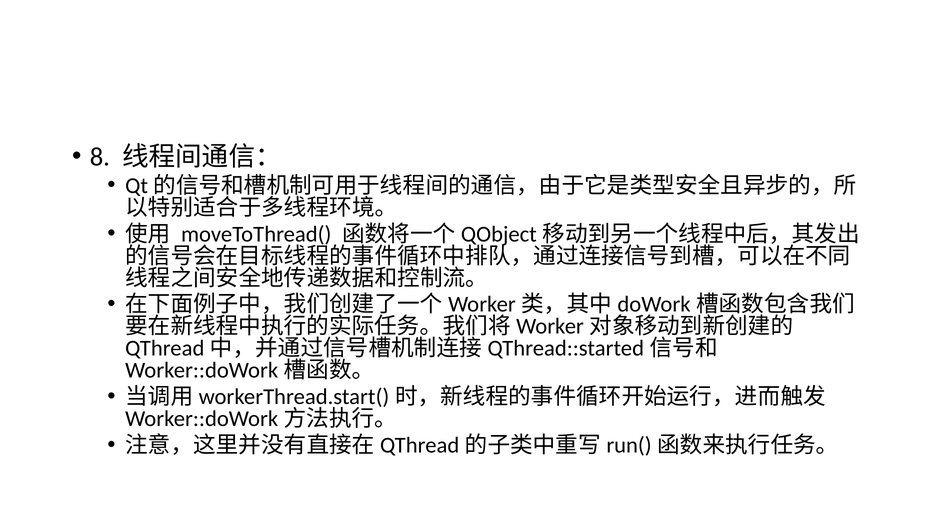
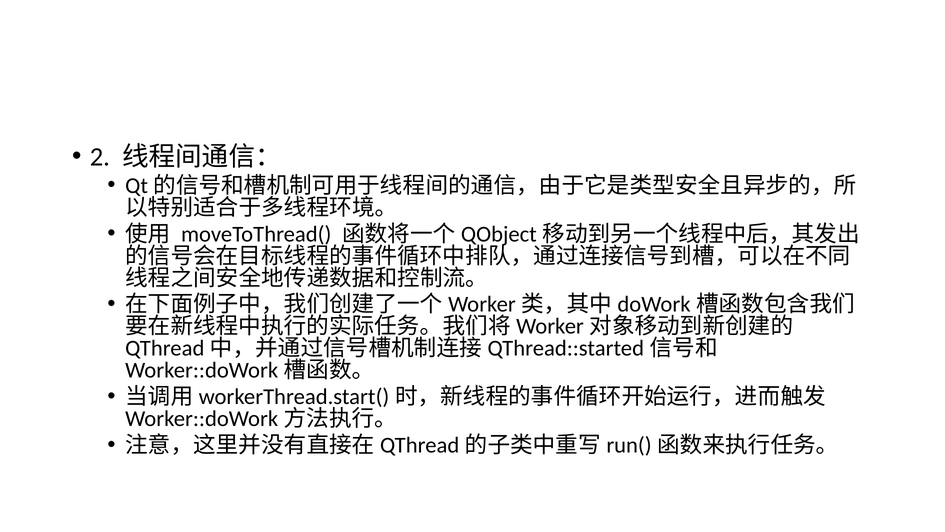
8: 8 -> 2
